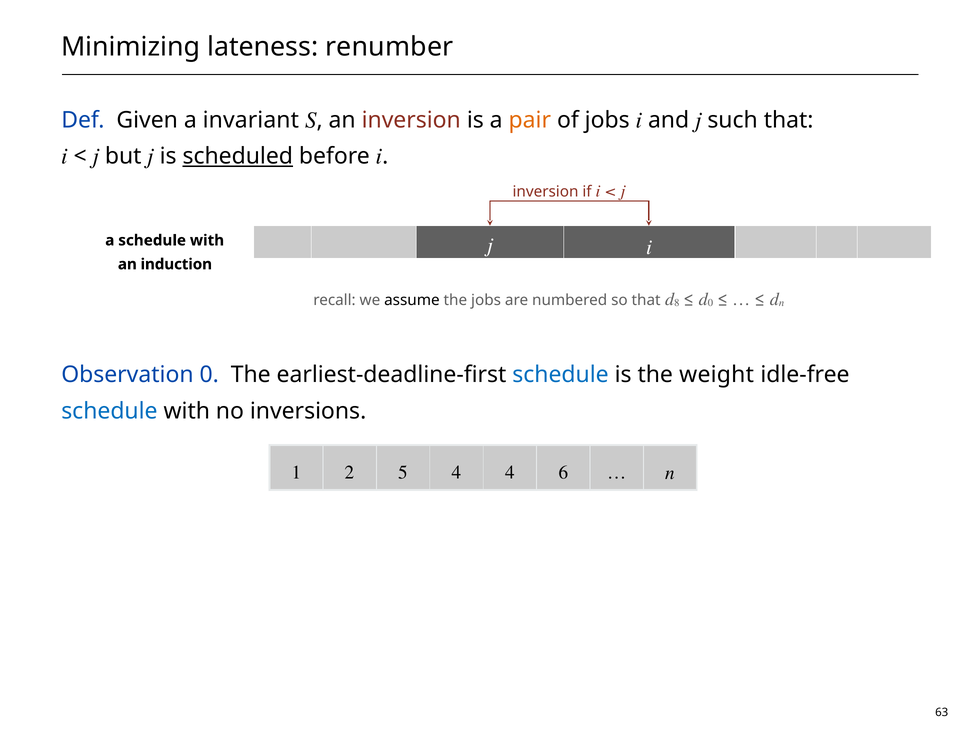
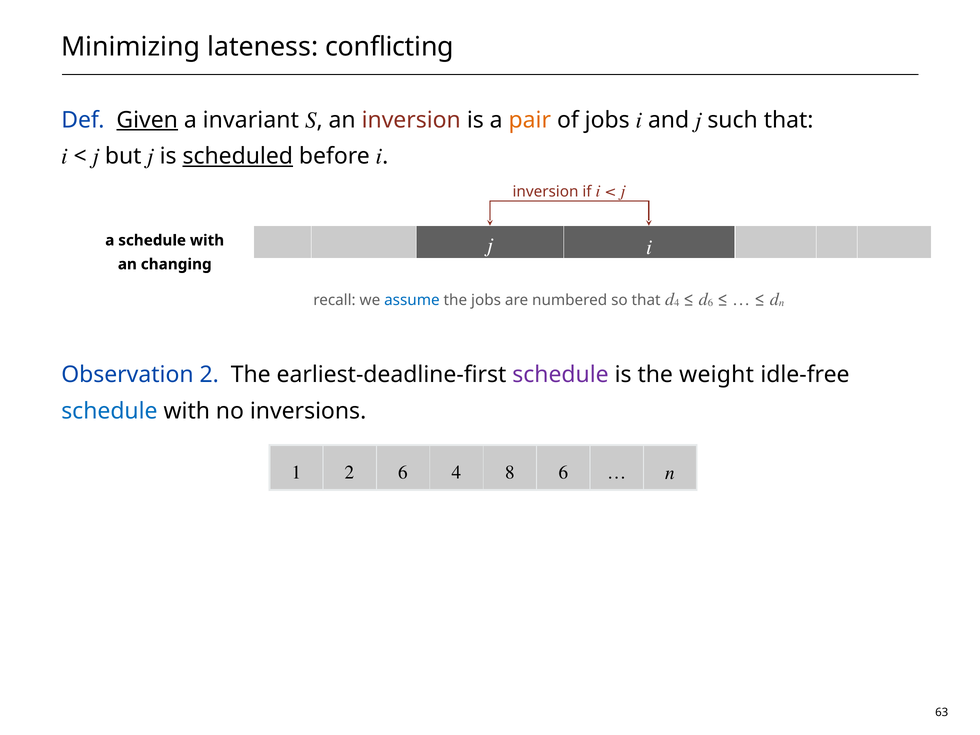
renumber: renumber -> conflicting
Given underline: none -> present
induction: induction -> changing
assume colour: black -> blue
8 at (677, 303): 8 -> 4
0 at (710, 303): 0 -> 6
Observation 0: 0 -> 2
schedule at (561, 375) colour: blue -> purple
2 5: 5 -> 6
4 4: 4 -> 8
